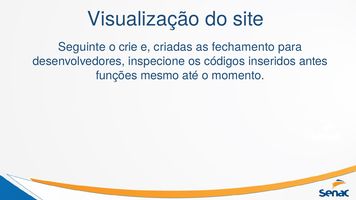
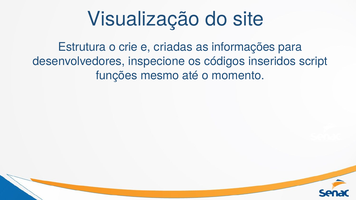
Seguinte: Seguinte -> Estrutura
fechamento: fechamento -> informações
antes: antes -> script
